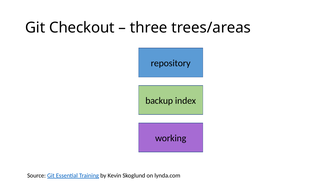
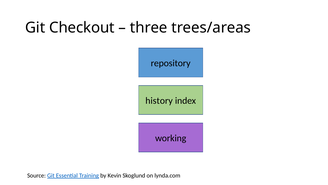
backup: backup -> history
